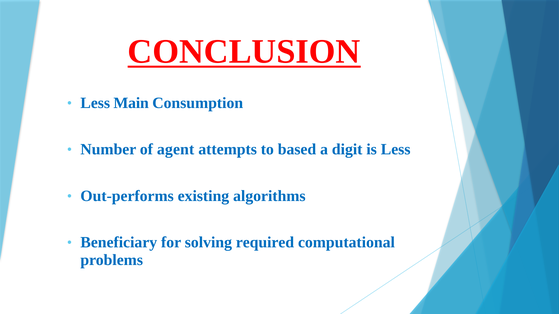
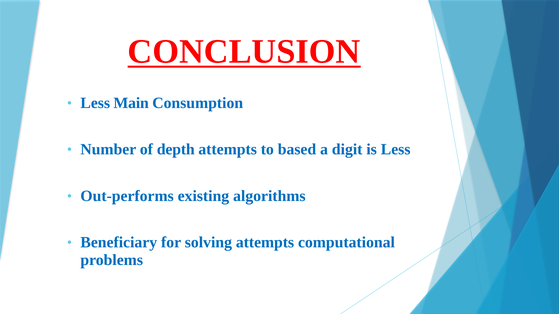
agent: agent -> depth
solving required: required -> attempts
